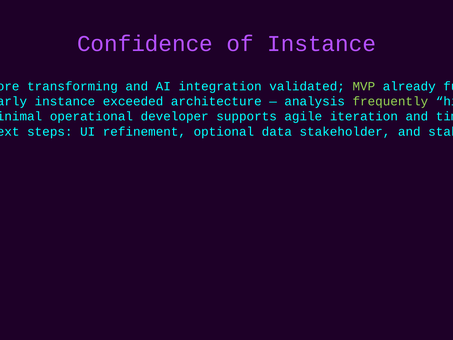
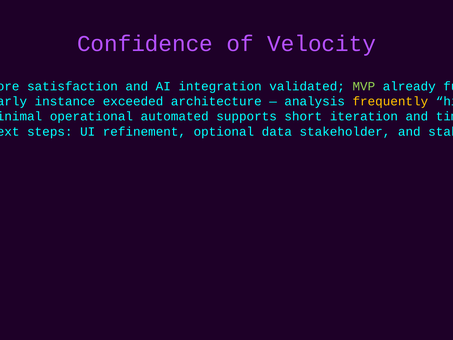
of Instance: Instance -> Velocity
transforming: transforming -> satisfaction
frequently colour: light green -> yellow
developer: developer -> automated
agile: agile -> short
